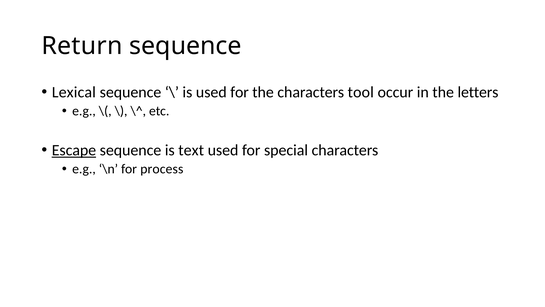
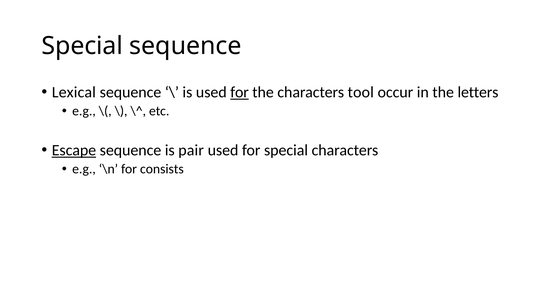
Return at (82, 46): Return -> Special
for at (240, 92) underline: none -> present
text: text -> pair
process: process -> consists
